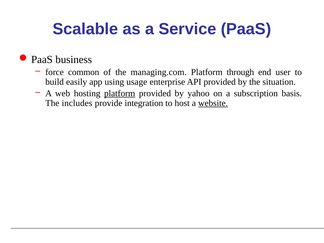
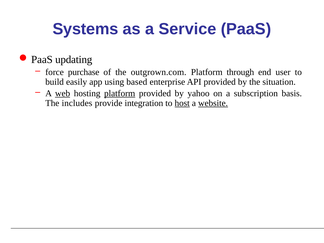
Scalable: Scalable -> Systems
business: business -> updating
common: common -> purchase
managing.com: managing.com -> outgrown.com
usage: usage -> based
web underline: none -> present
host underline: none -> present
